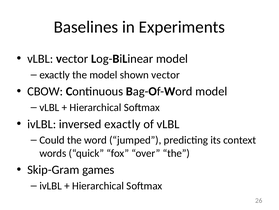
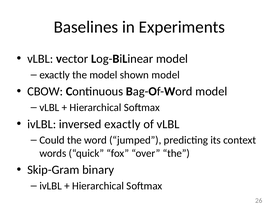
shown vector: vector -> model
games: games -> binary
